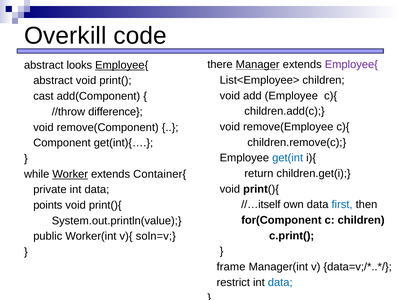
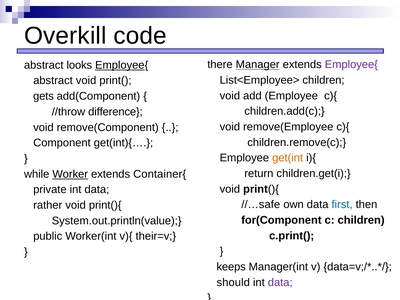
cast: cast -> gets
get(int colour: blue -> orange
//…itself: //…itself -> //…safe
points: points -> rather
soln=v: soln=v -> their=v
frame: frame -> keeps
restrict: restrict -> should
data at (280, 282) colour: blue -> purple
